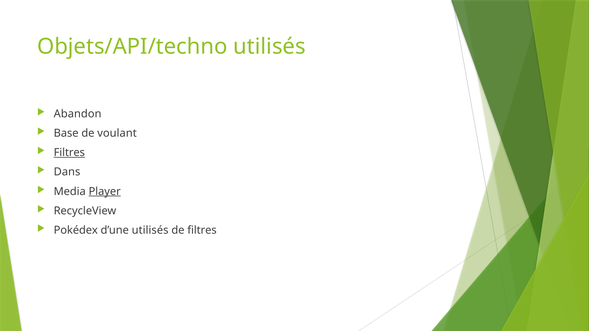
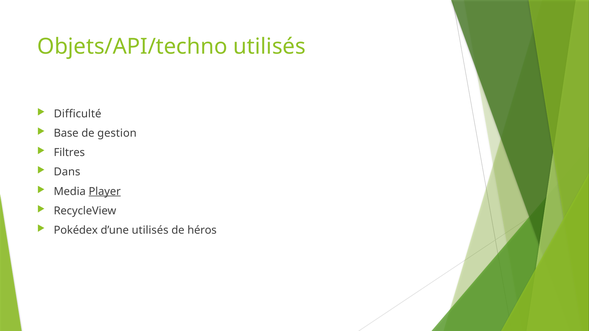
Abandon: Abandon -> Difficulté
voulant: voulant -> gestion
Filtres at (69, 153) underline: present -> none
de filtres: filtres -> héros
